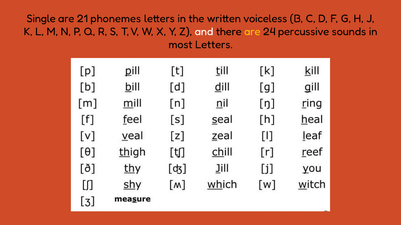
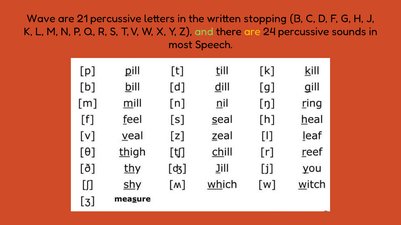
Single: Single -> Wave
21 phonemes: phonemes -> percussive
voiceless: voiceless -> stopping
and colour: white -> light green
most Letters: Letters -> Speech
